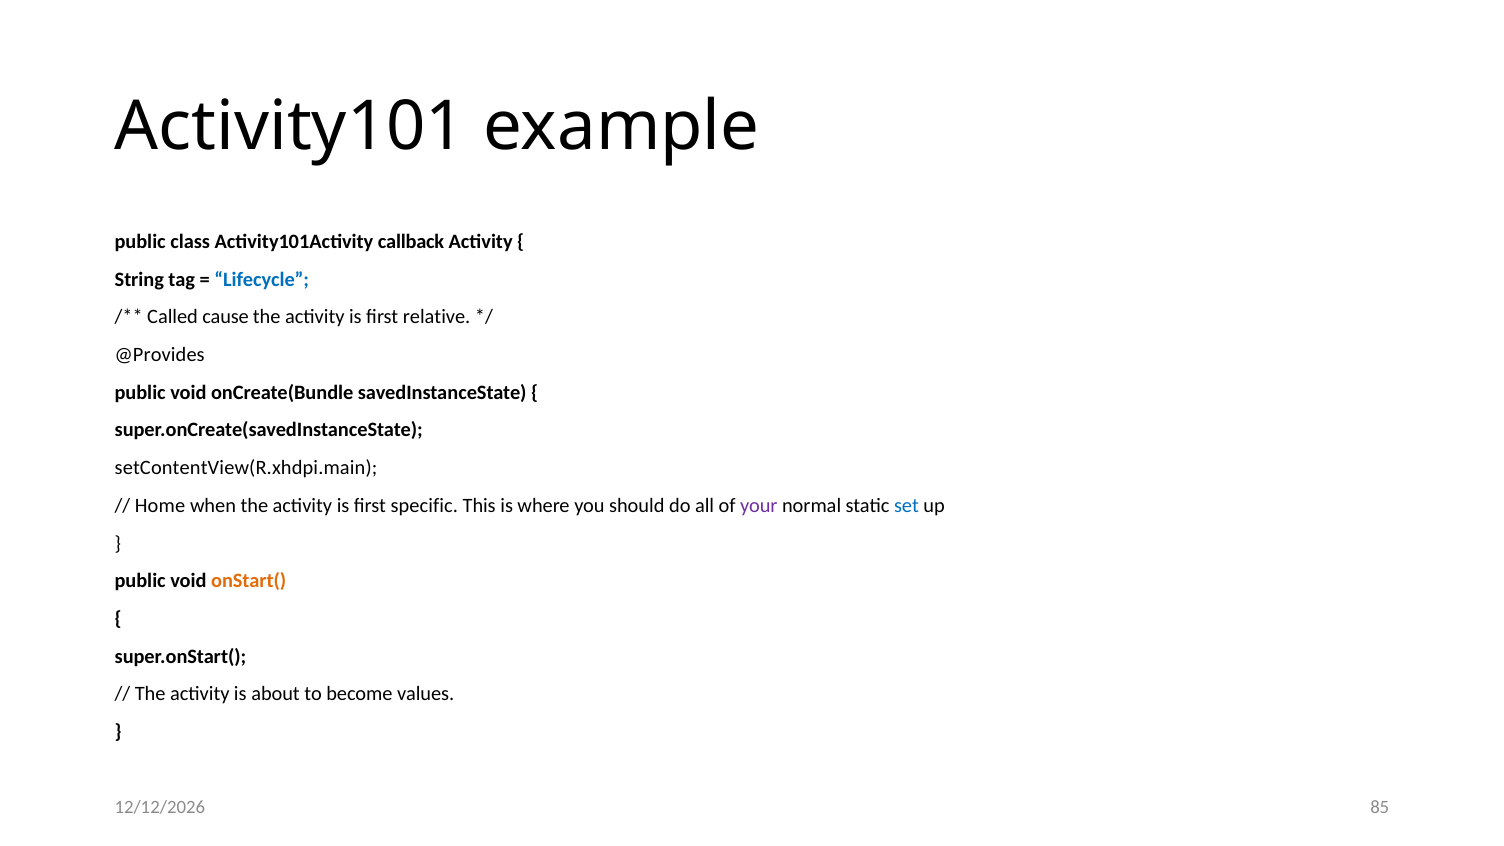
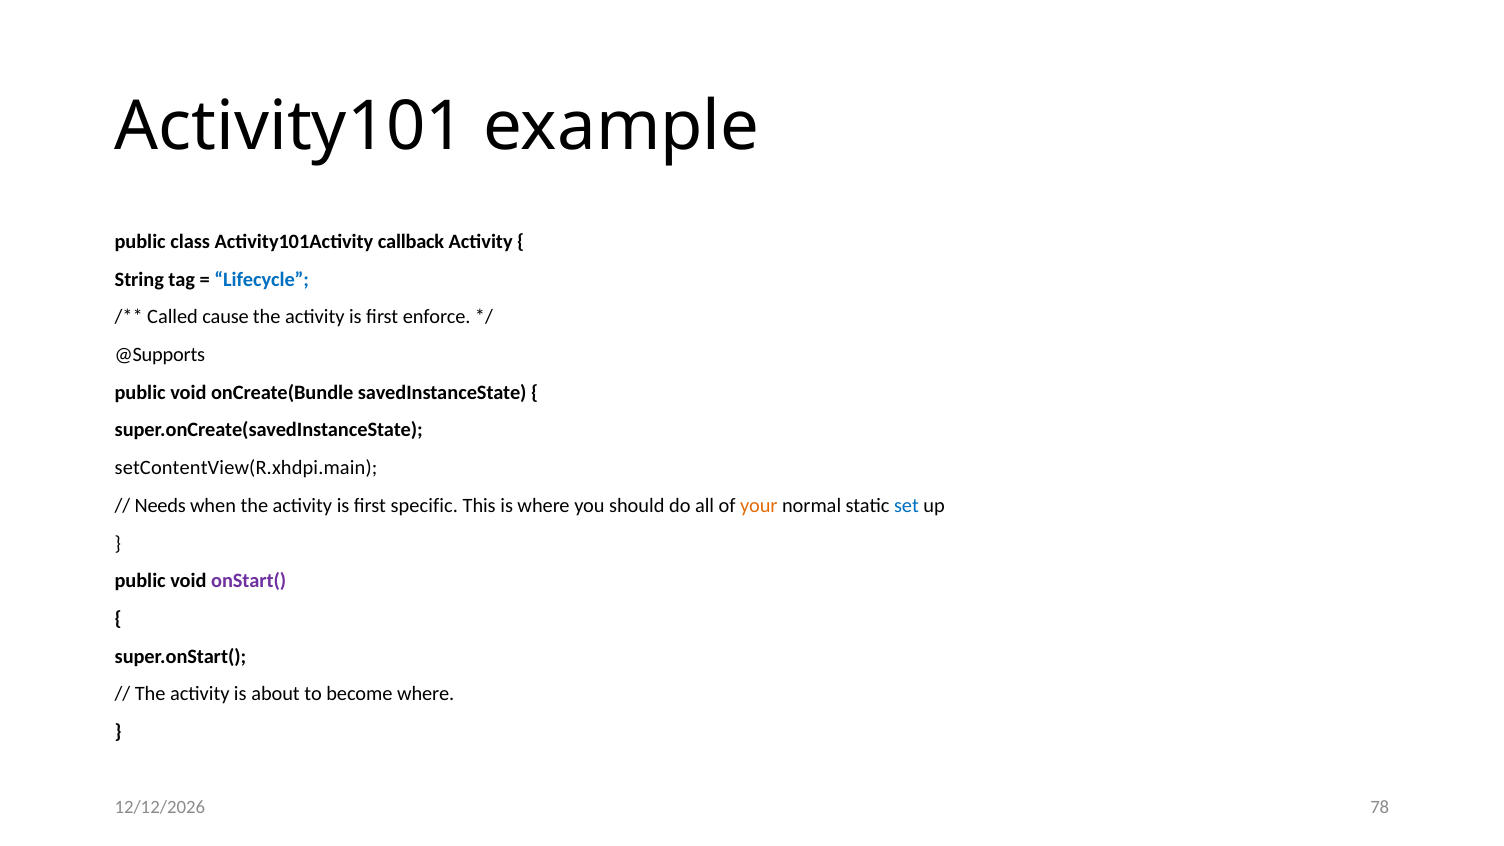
relative: relative -> enforce
@Provides: @Provides -> @Supports
Home: Home -> Needs
your colour: purple -> orange
onStart( colour: orange -> purple
become values: values -> where
85: 85 -> 78
